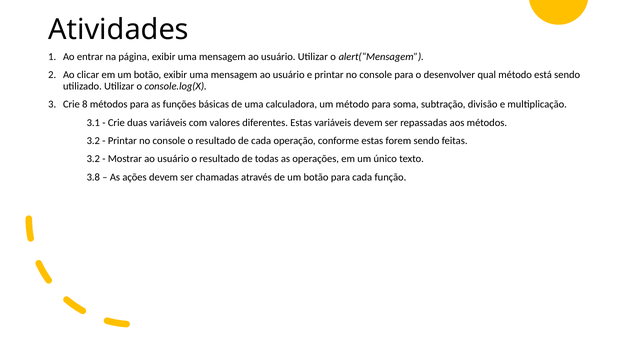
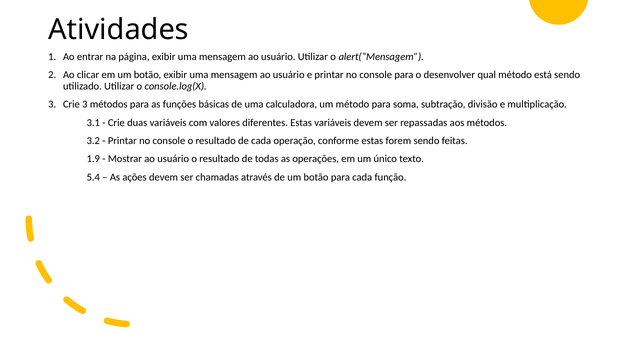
Crie 8: 8 -> 3
3.2 at (93, 159): 3.2 -> 1.9
3.8: 3.8 -> 5.4
